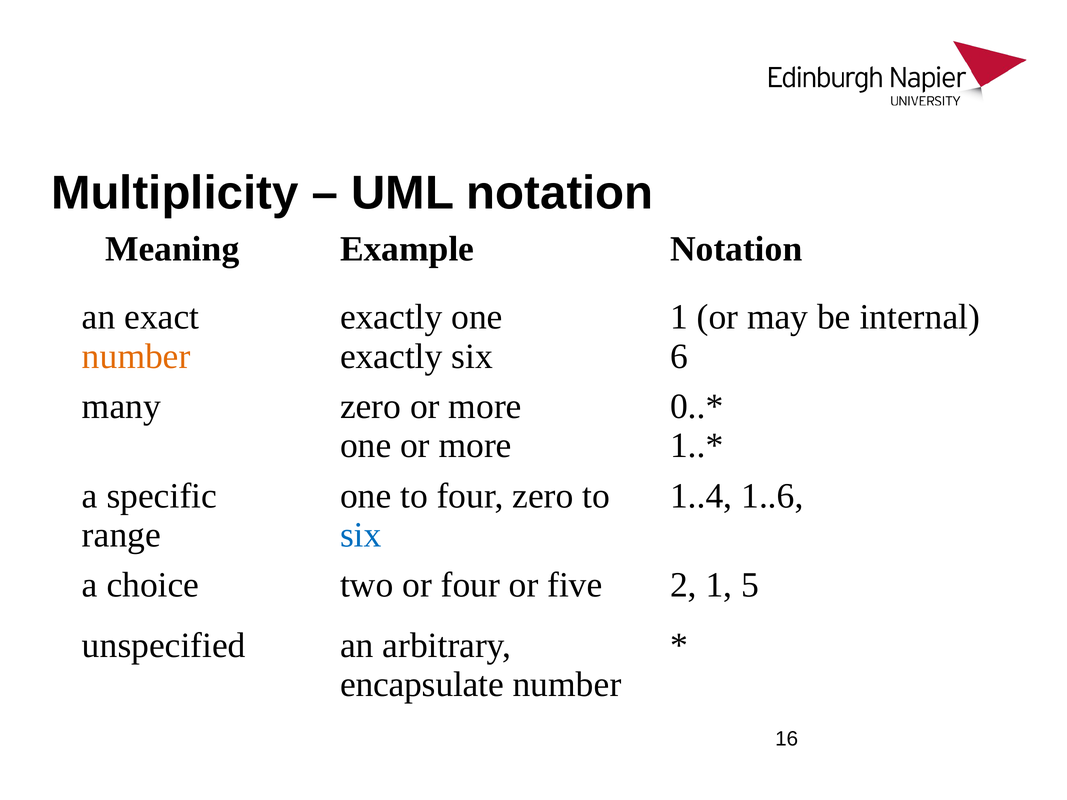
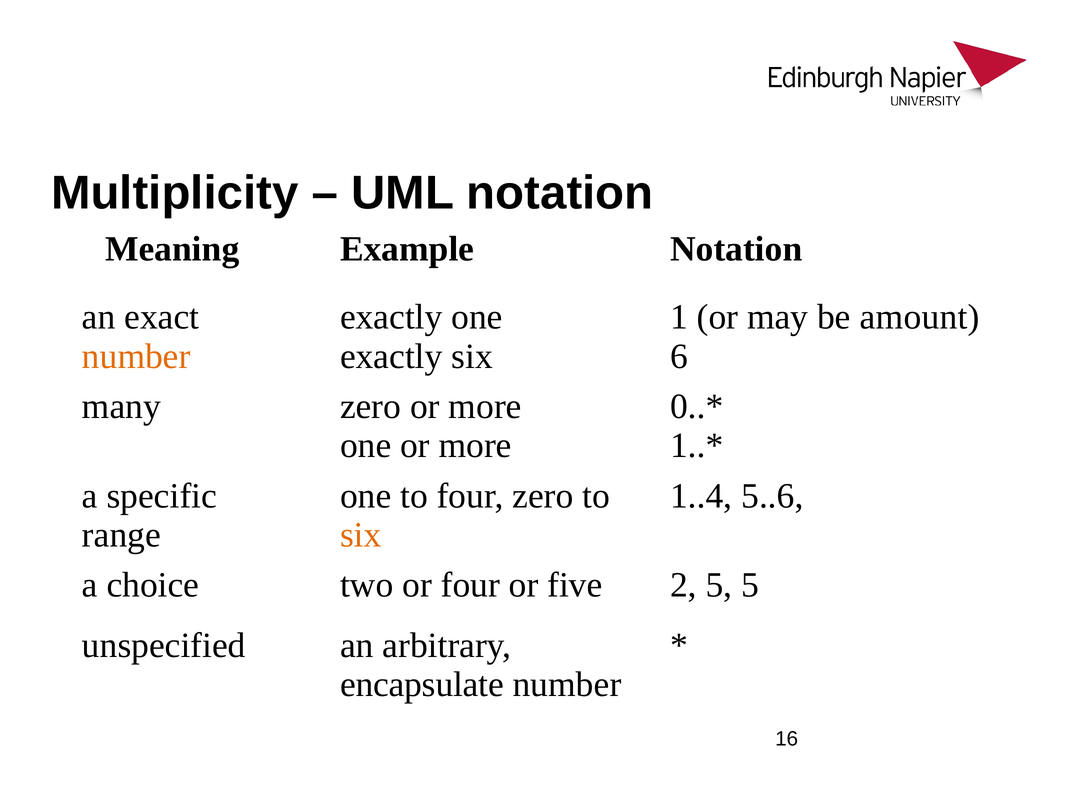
internal: internal -> amount
1..6: 1..6 -> 5..6
six at (361, 535) colour: blue -> orange
2 1: 1 -> 5
